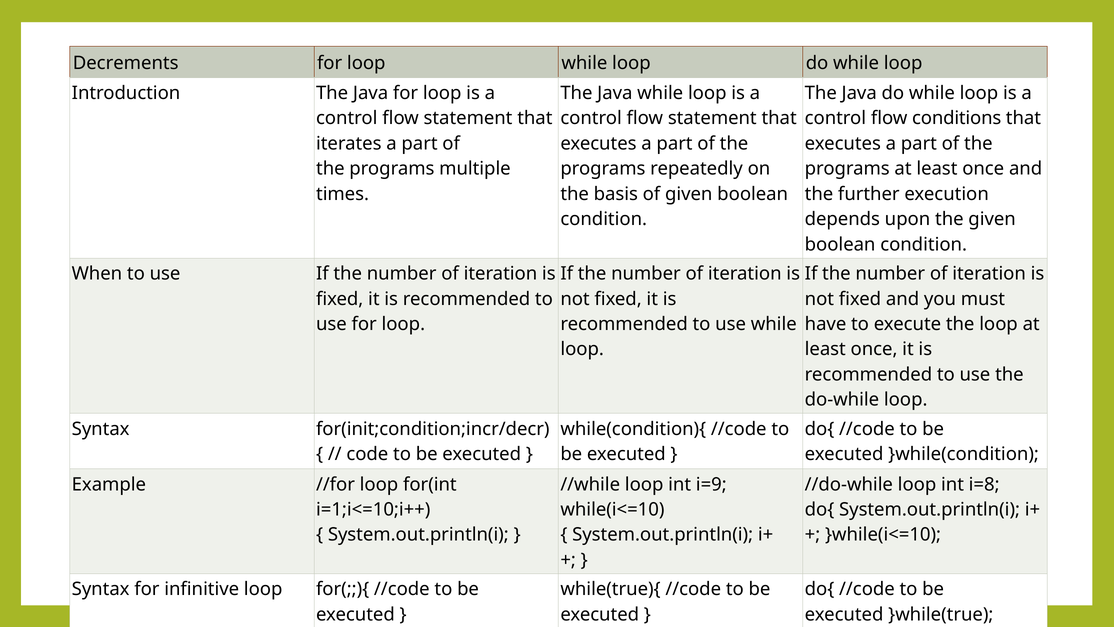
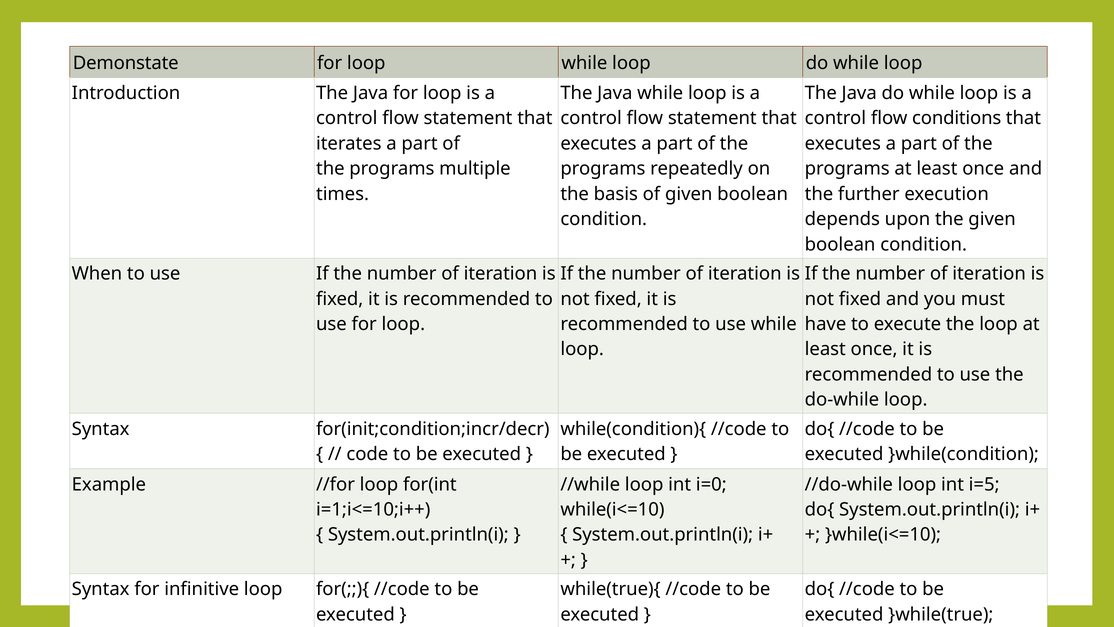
Decrements: Decrements -> Demonstate
i=9: i=9 -> i=0
i=8: i=8 -> i=5
